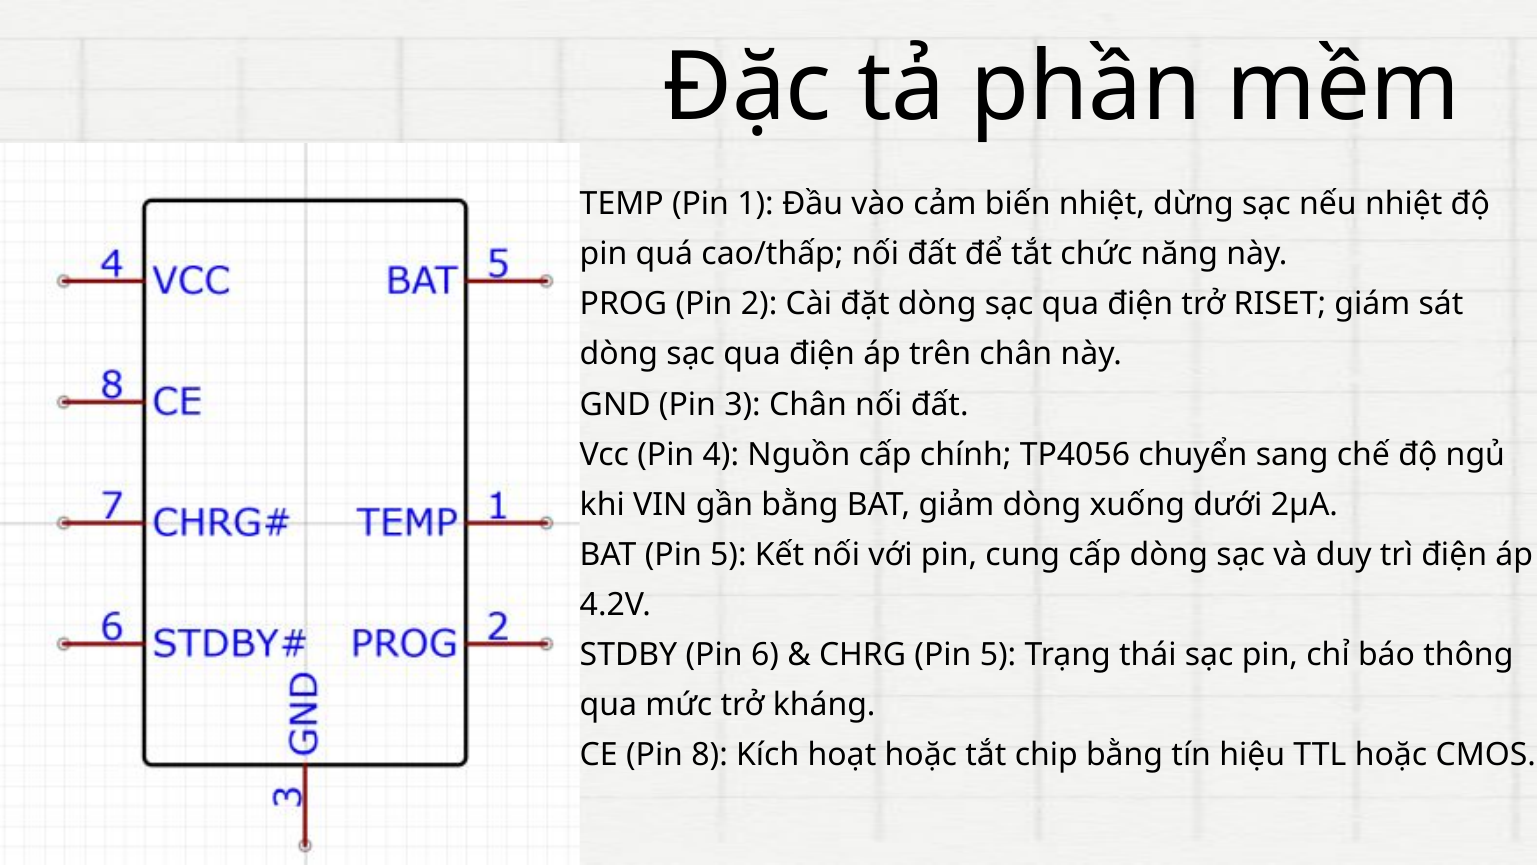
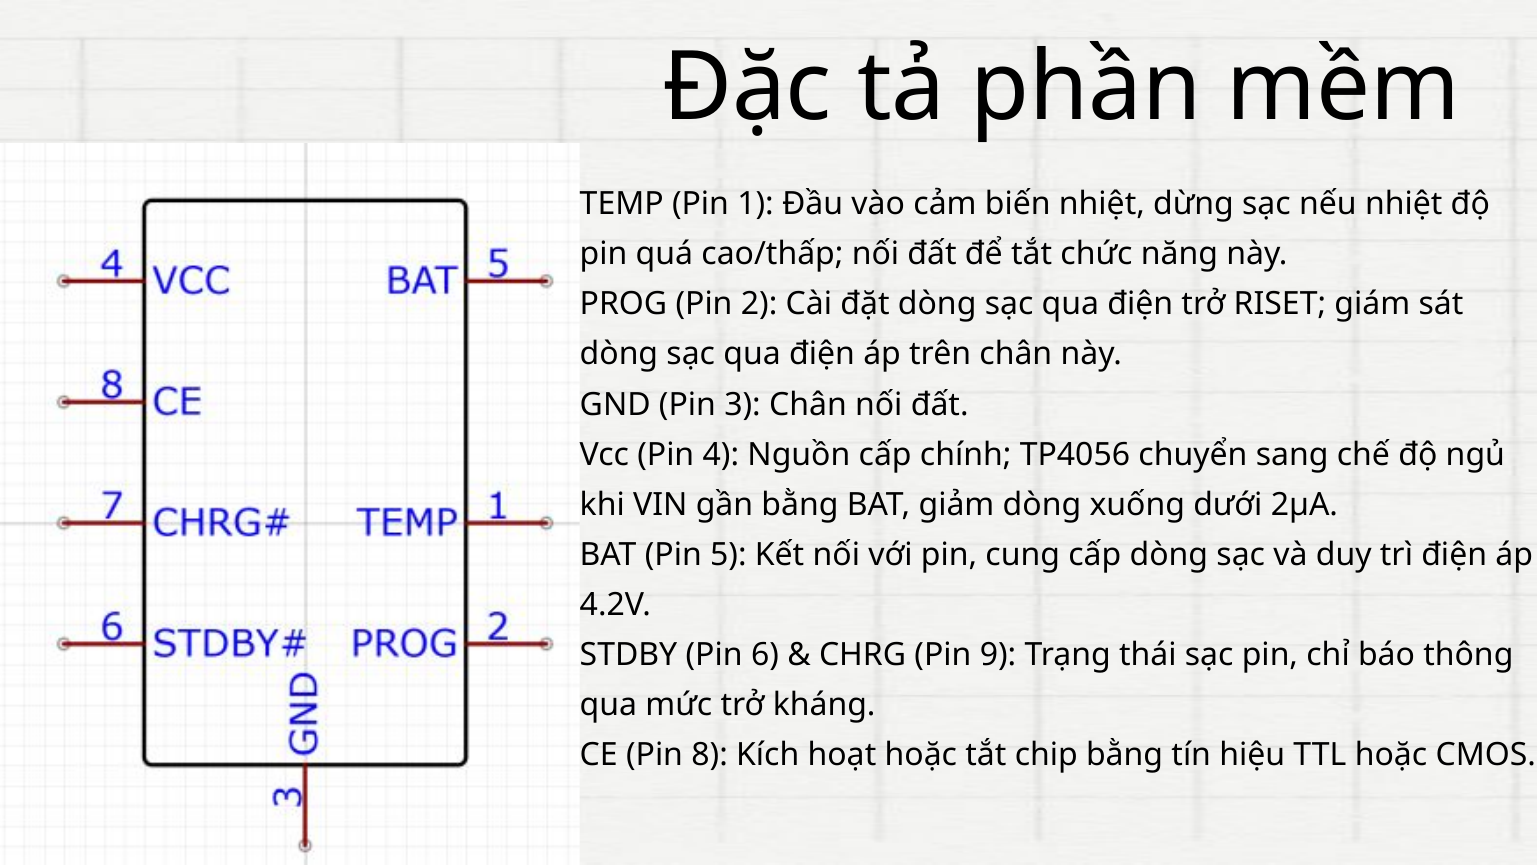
CHRG Pin 5: 5 -> 9
